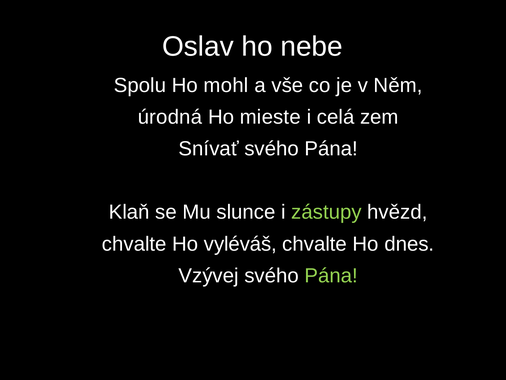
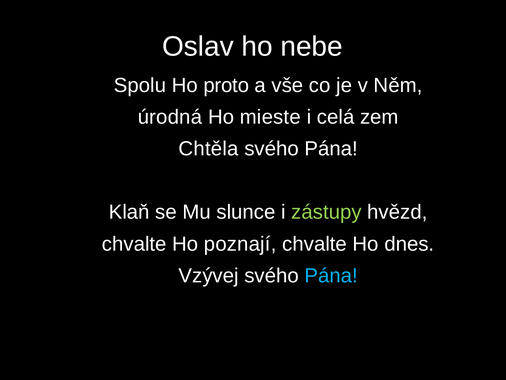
mohl: mohl -> proto
Snívať: Snívať -> Chtěla
vyléváš: vyléváš -> poznají
Pána at (331, 275) colour: light green -> light blue
